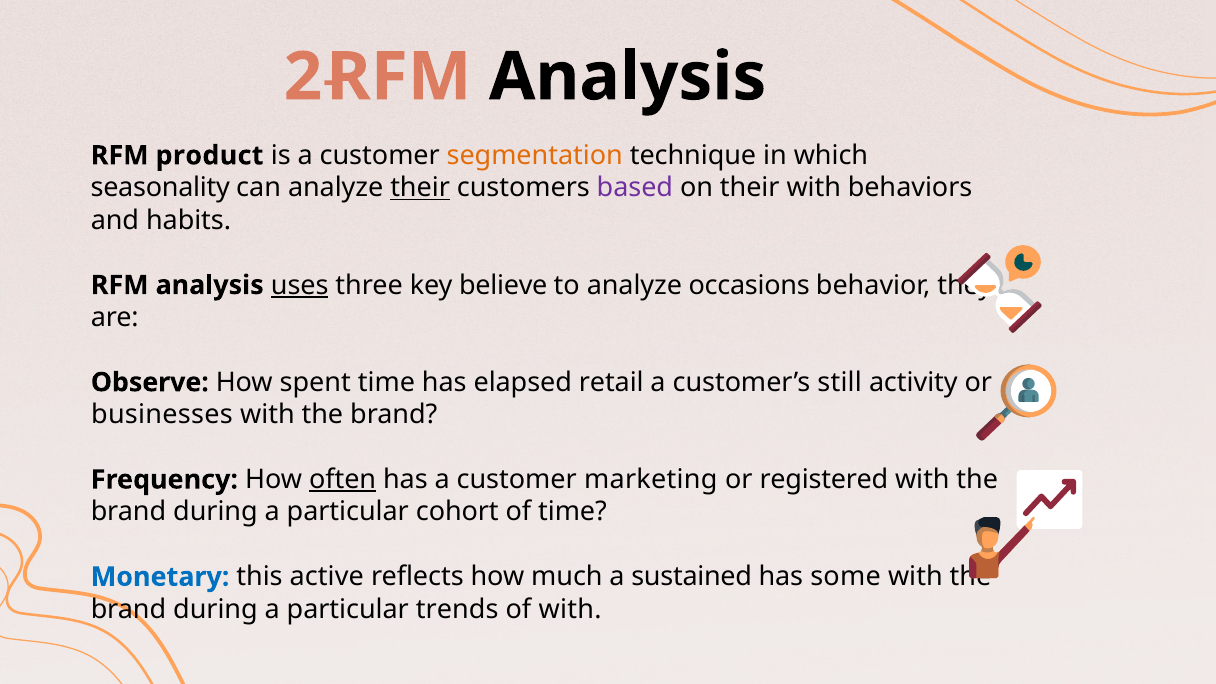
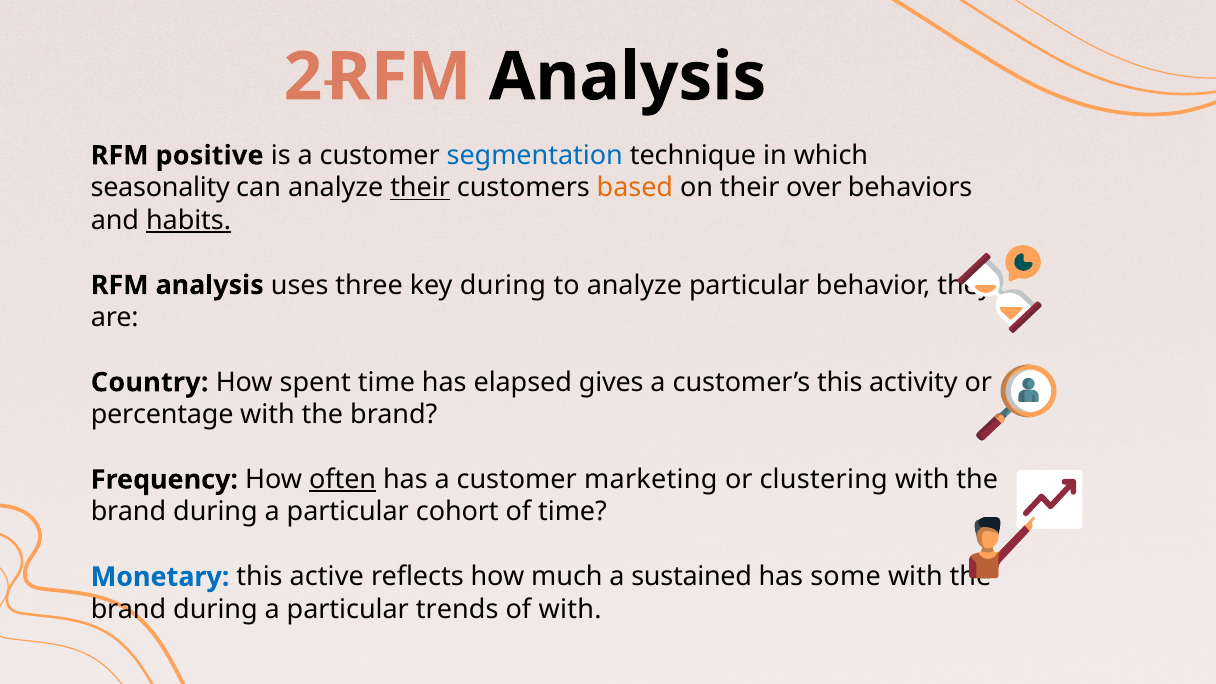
product: product -> positive
segmentation colour: orange -> blue
based colour: purple -> orange
their with: with -> over
habits underline: none -> present
uses underline: present -> none
key believe: believe -> during
analyze occasions: occasions -> particular
Observe: Observe -> Country
retail: retail -> gives
customer’s still: still -> this
businesses: businesses -> percentage
registered: registered -> clustering
